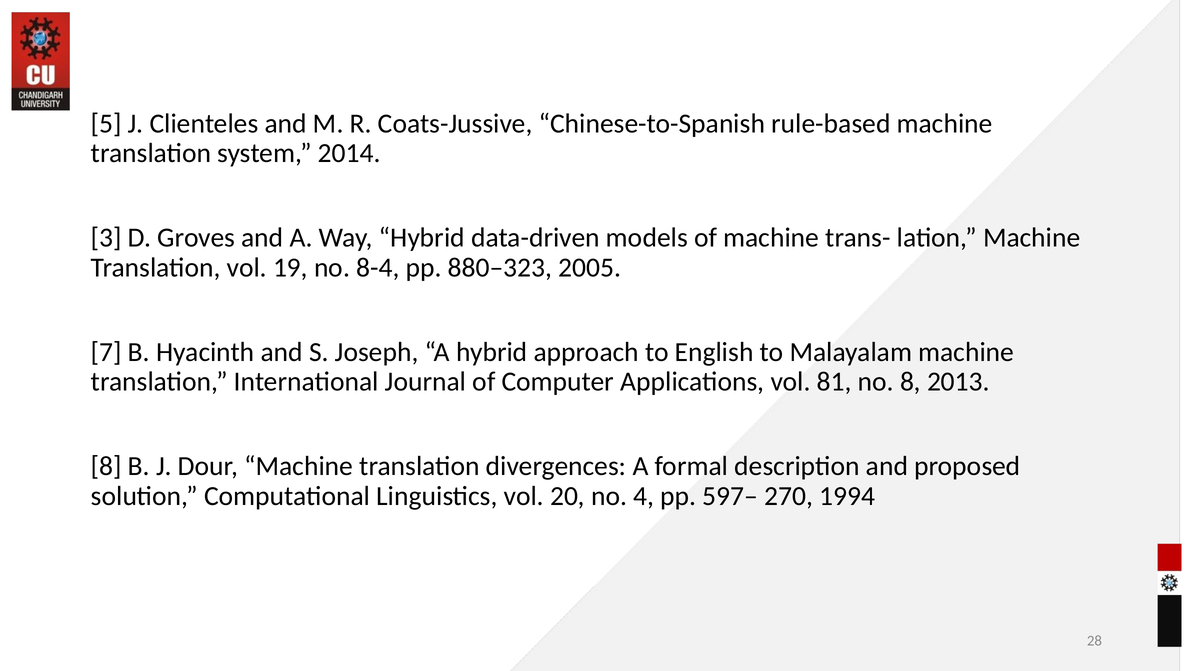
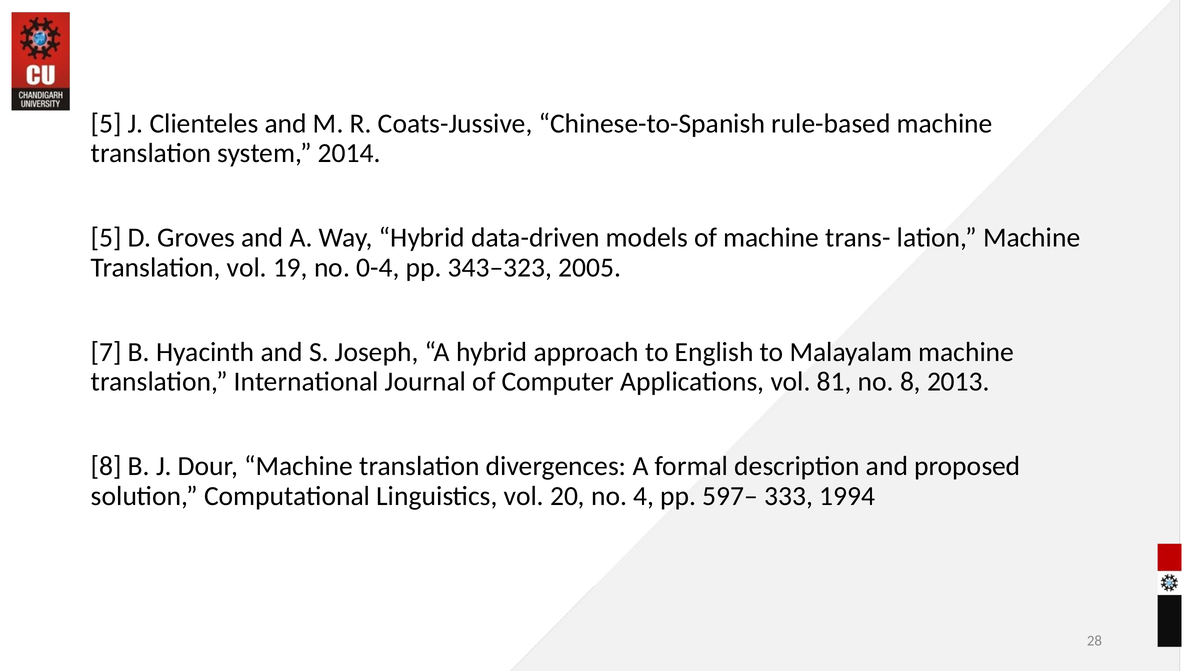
3 at (106, 238): 3 -> 5
8-4: 8-4 -> 0-4
880–323: 880–323 -> 343–323
270: 270 -> 333
